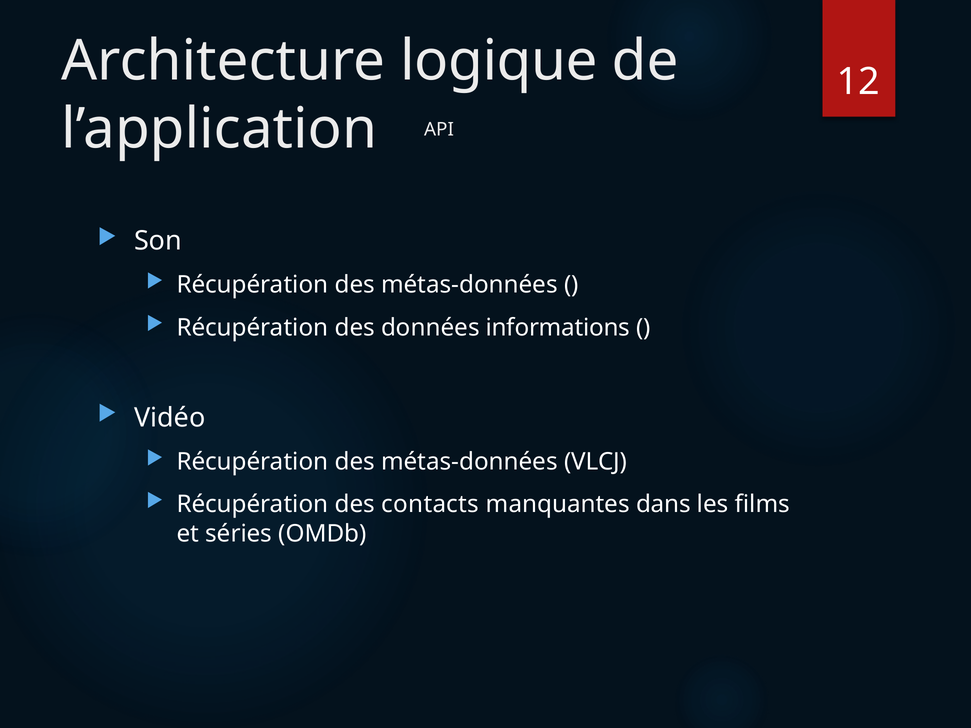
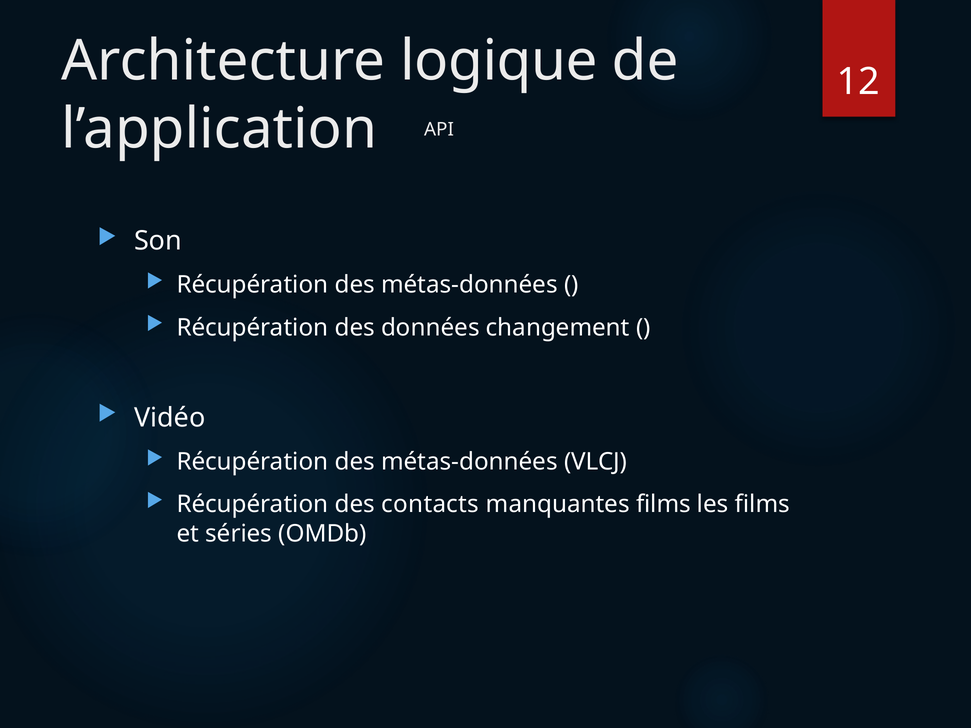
informations: informations -> changement
manquantes dans: dans -> films
